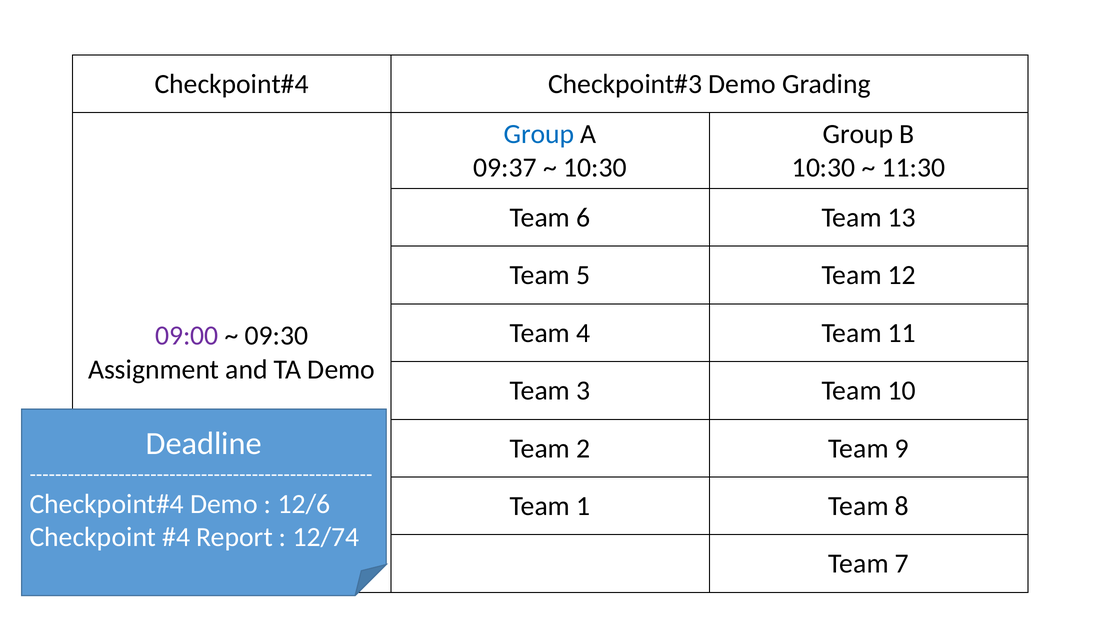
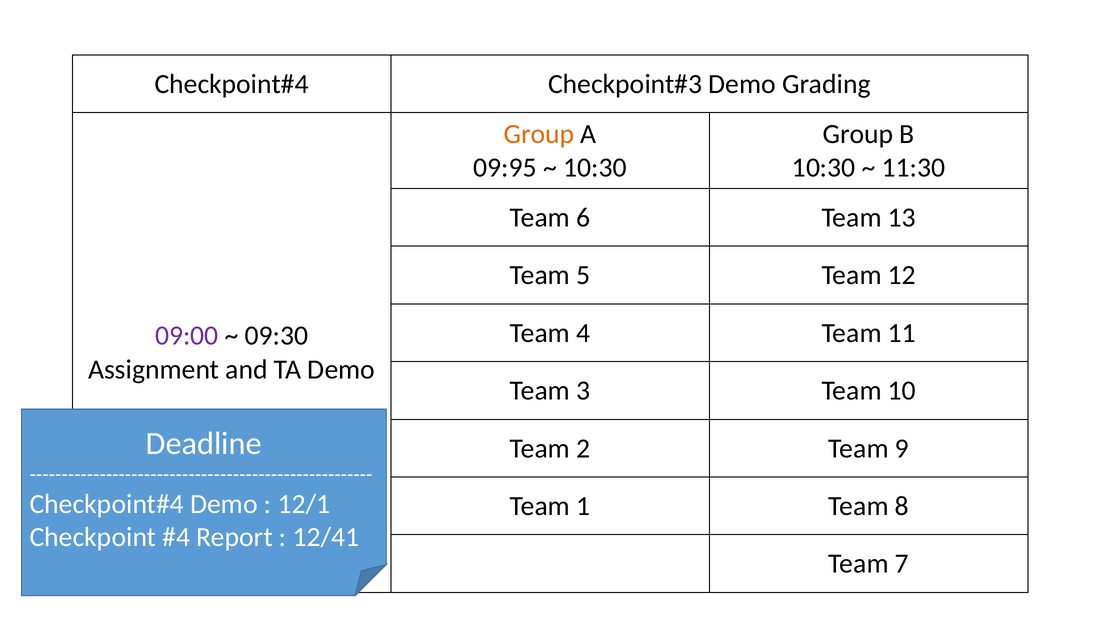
Group at (539, 134) colour: blue -> orange
09:37: 09:37 -> 09:95
12/6: 12/6 -> 12/1
12/74: 12/74 -> 12/41
